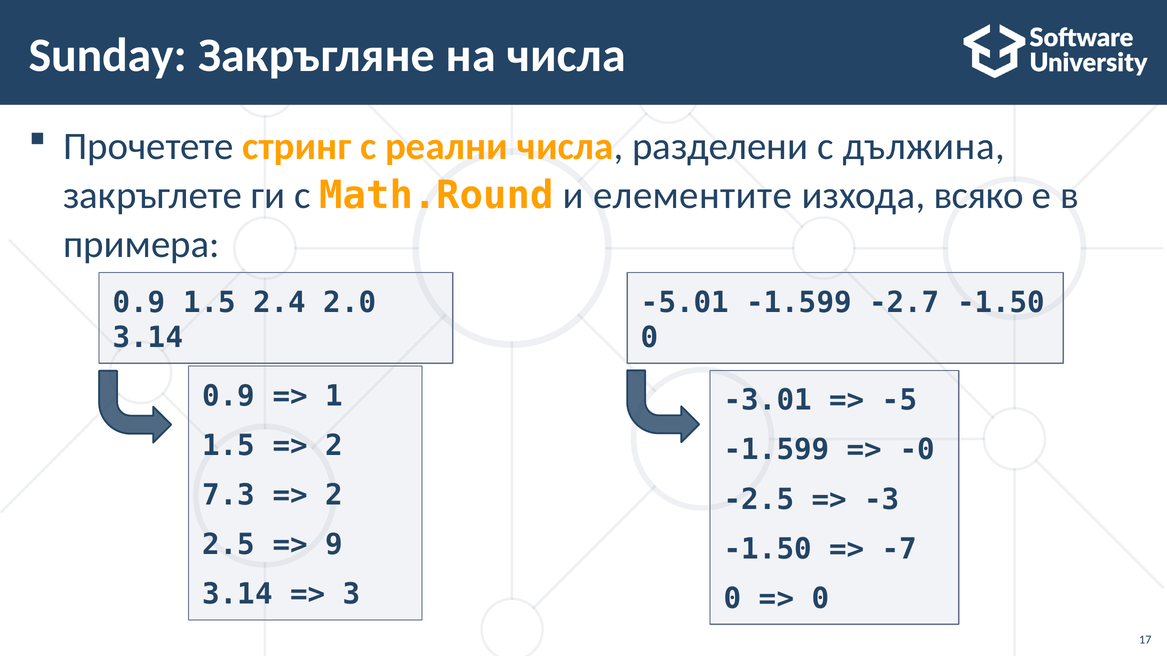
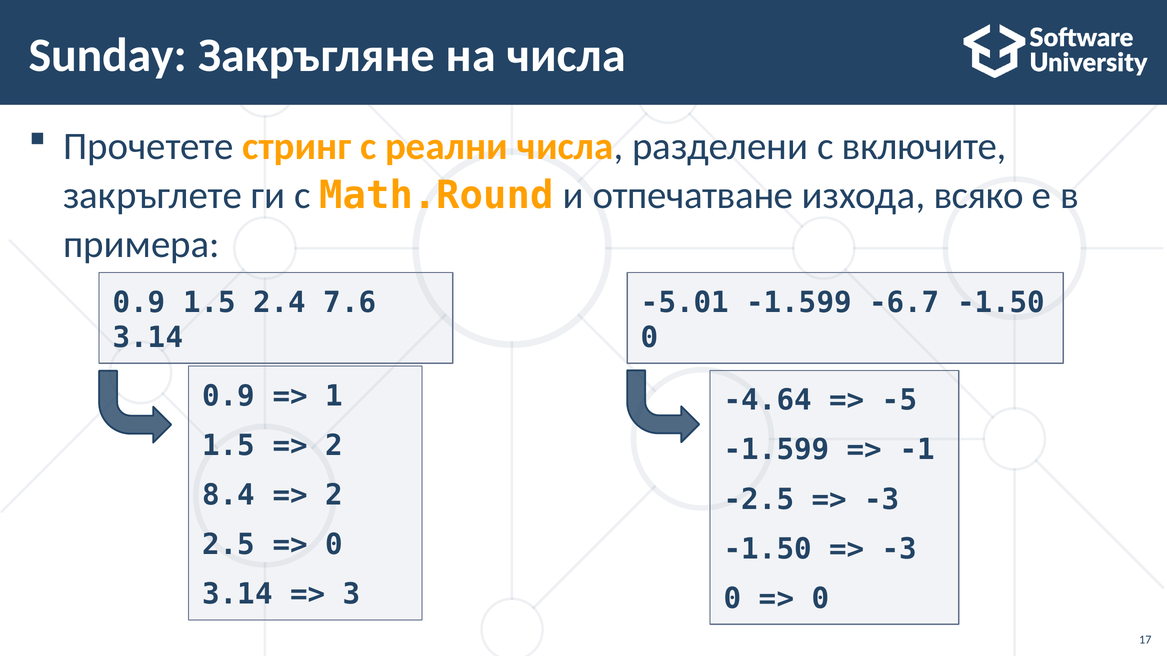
дължина: дължина -> включите
елементите: елементите -> отпечатване
2.0: 2.0 -> 7.6
-2.7: -2.7 -> -6.7
-3.01: -3.01 -> -4.64
-0: -0 -> -1
7.3: 7.3 -> 8.4
9 at (334, 545): 9 -> 0
-7 at (899, 549): -7 -> -3
